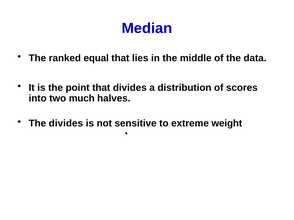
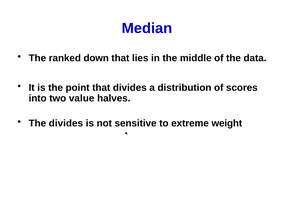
equal: equal -> down
much: much -> value
